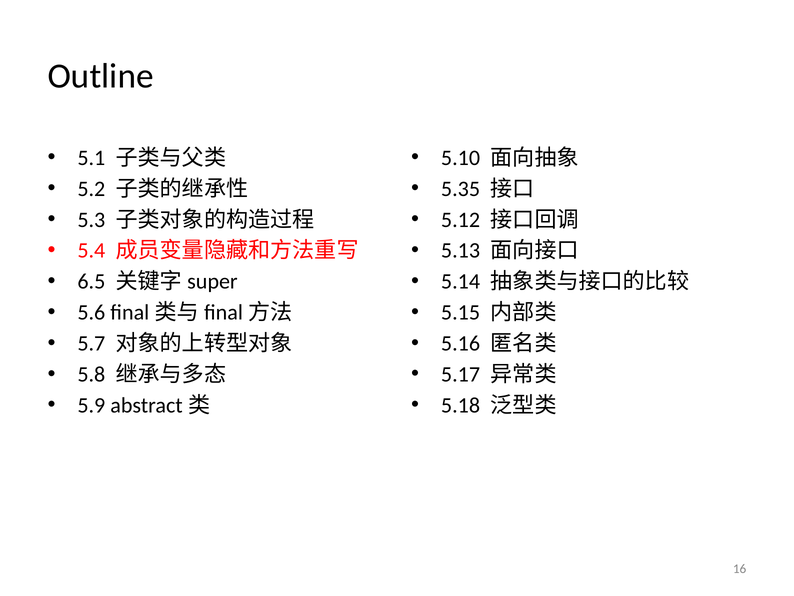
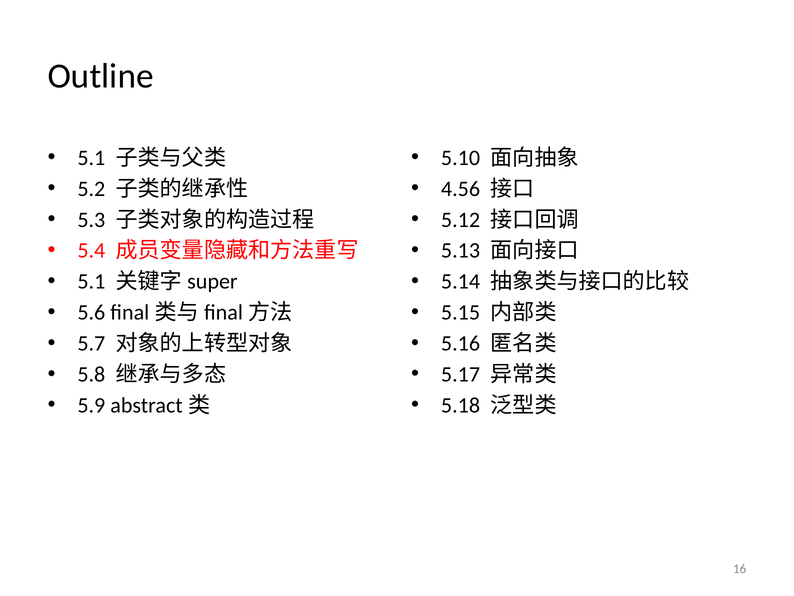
5.35: 5.35 -> 4.56
6.5 at (91, 281): 6.5 -> 5.1
